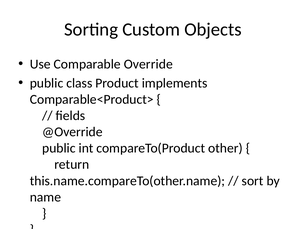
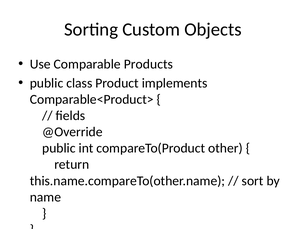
Override: Override -> Products
